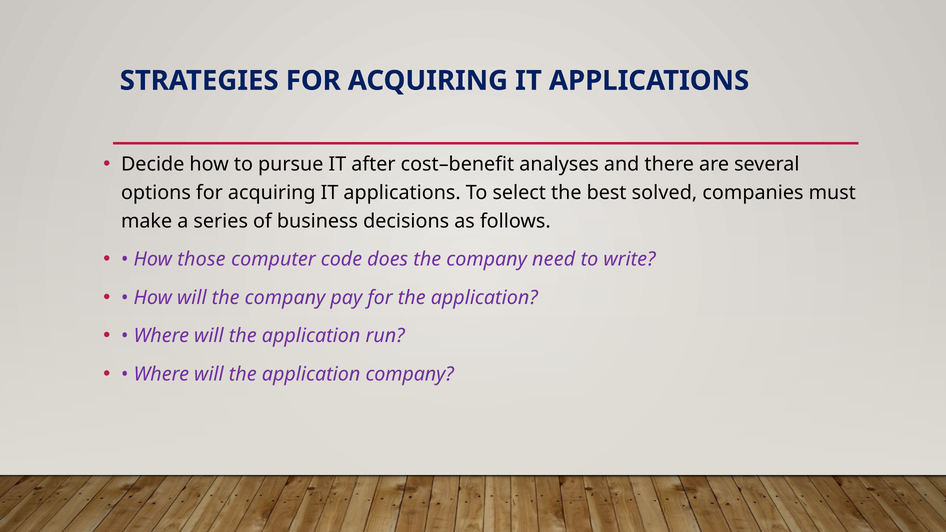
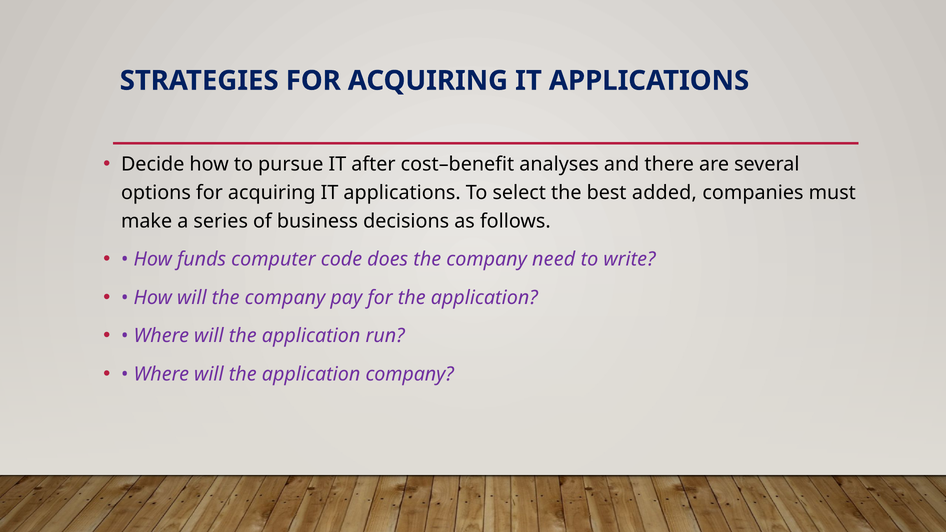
solved: solved -> added
those: those -> funds
